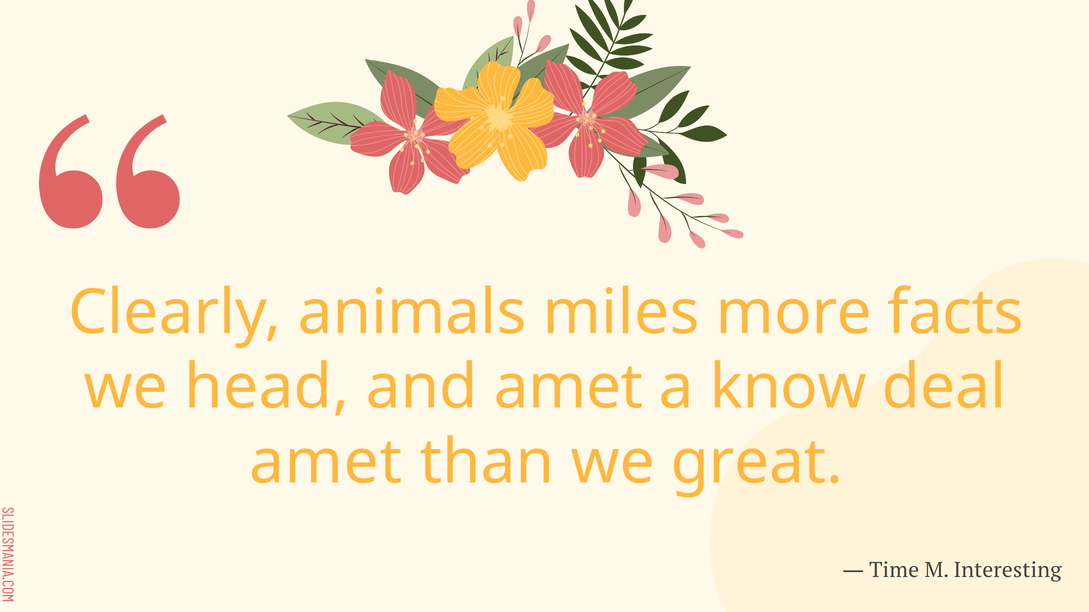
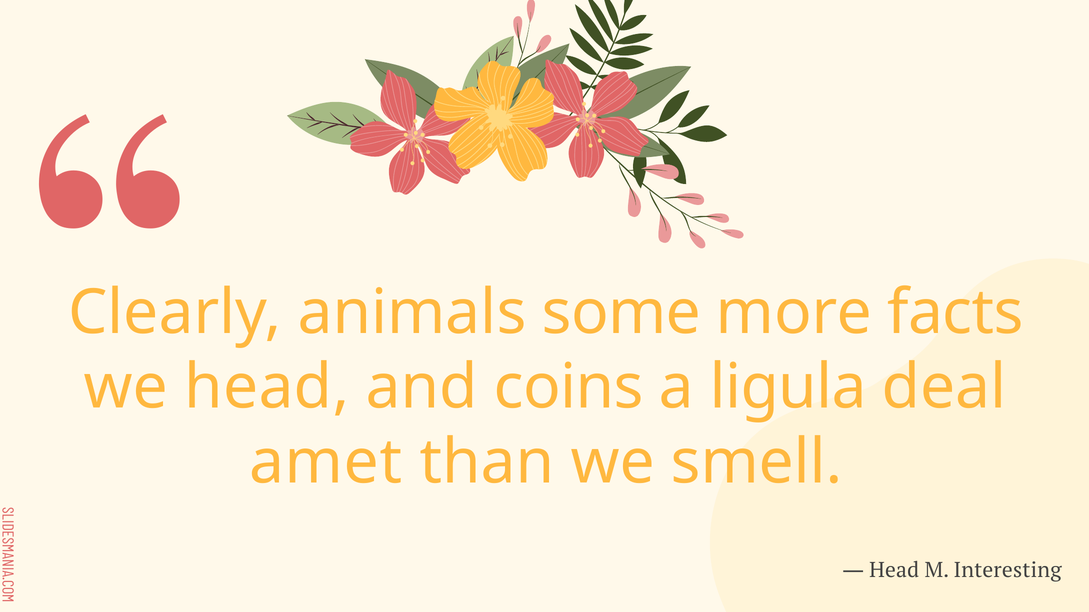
miles: miles -> some
and amet: amet -> coins
know: know -> ligula
great: great -> smell
Time at (894, 570): Time -> Head
